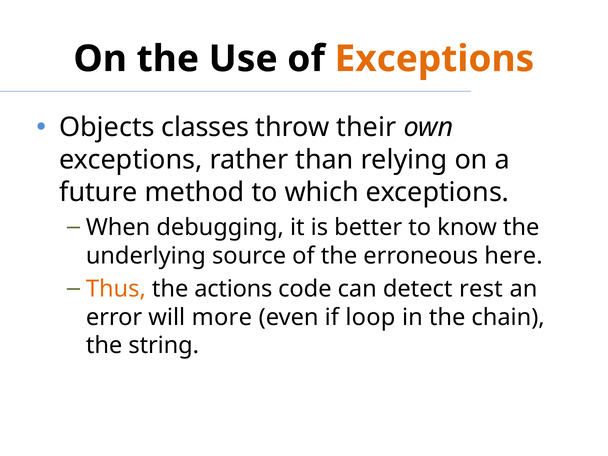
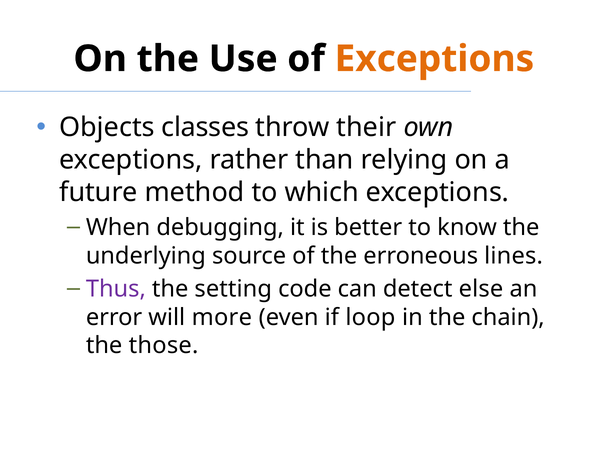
here: here -> lines
Thus colour: orange -> purple
actions: actions -> setting
rest: rest -> else
string: string -> those
